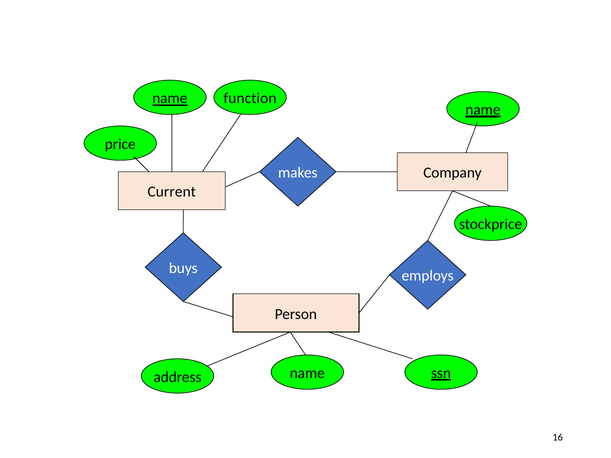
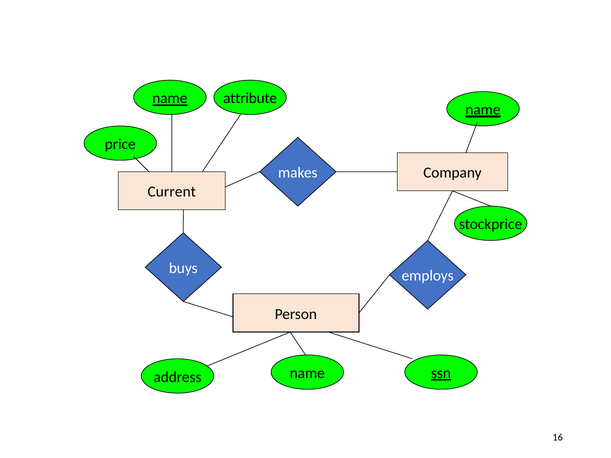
function: function -> attribute
